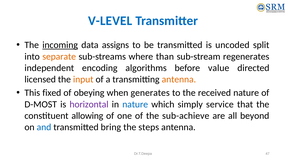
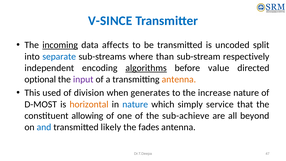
V-LEVEL: V-LEVEL -> V-SINCE
assigns: assigns -> affects
separate colour: orange -> blue
regenerates: regenerates -> respectively
algorithms underline: none -> present
licensed: licensed -> optional
input colour: orange -> purple
fixed: fixed -> used
obeying: obeying -> division
received: received -> increase
horizontal colour: purple -> orange
bring: bring -> likely
steps: steps -> fades
